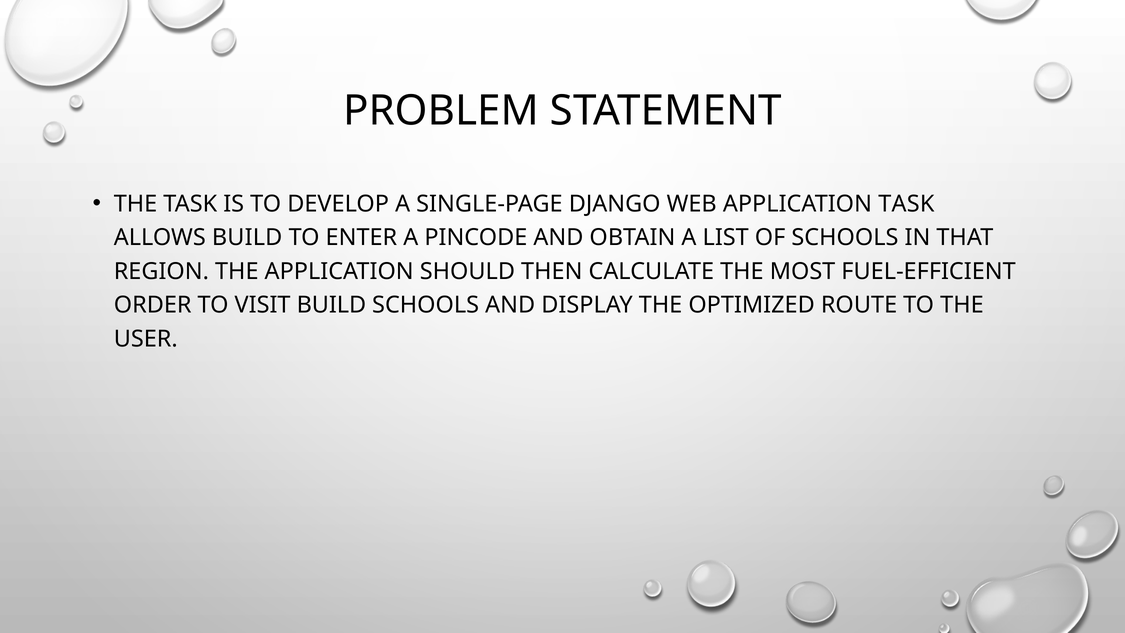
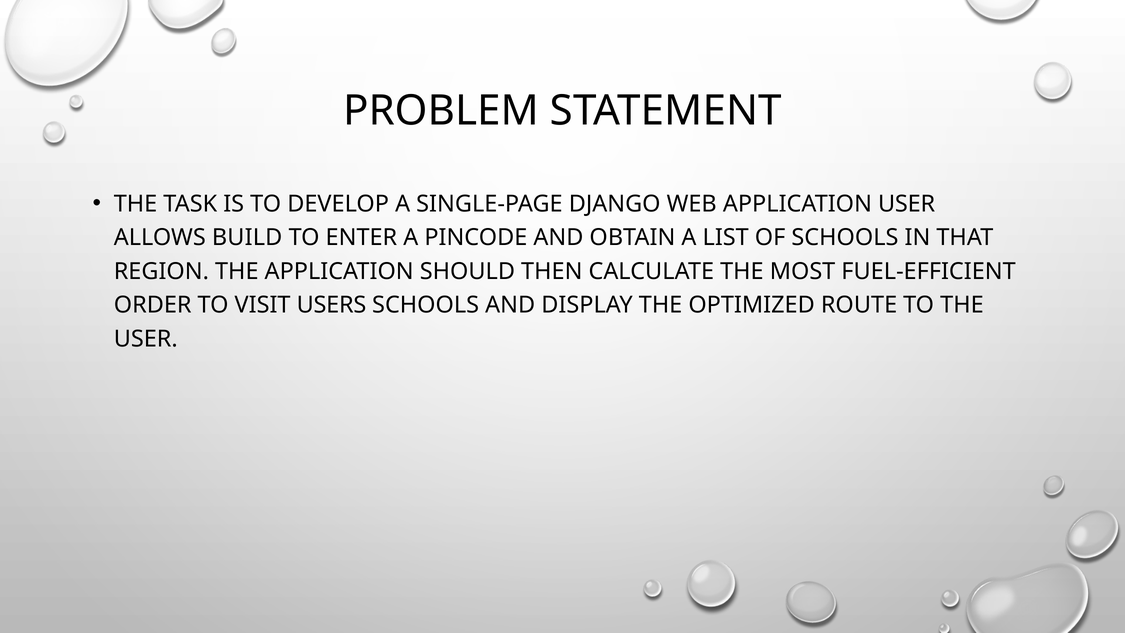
APPLICATION TASK: TASK -> USER
VISIT BUILD: BUILD -> USERS
